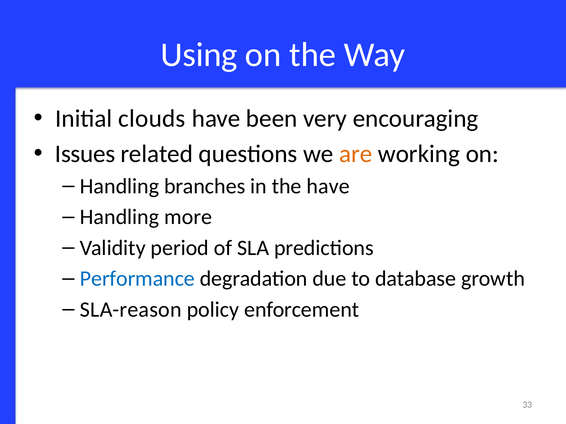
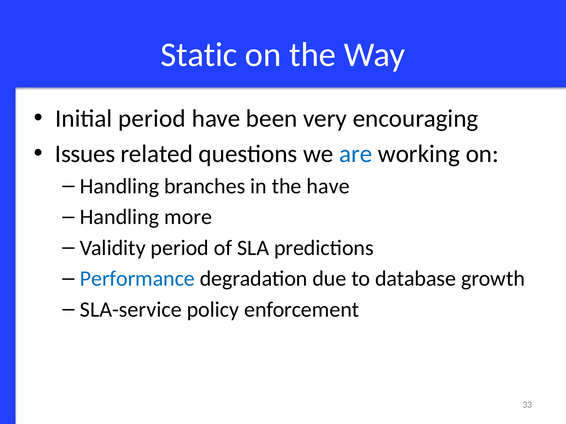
Using: Using -> Static
Initial clouds: clouds -> period
are colour: orange -> blue
SLA-reason: SLA-reason -> SLA-service
